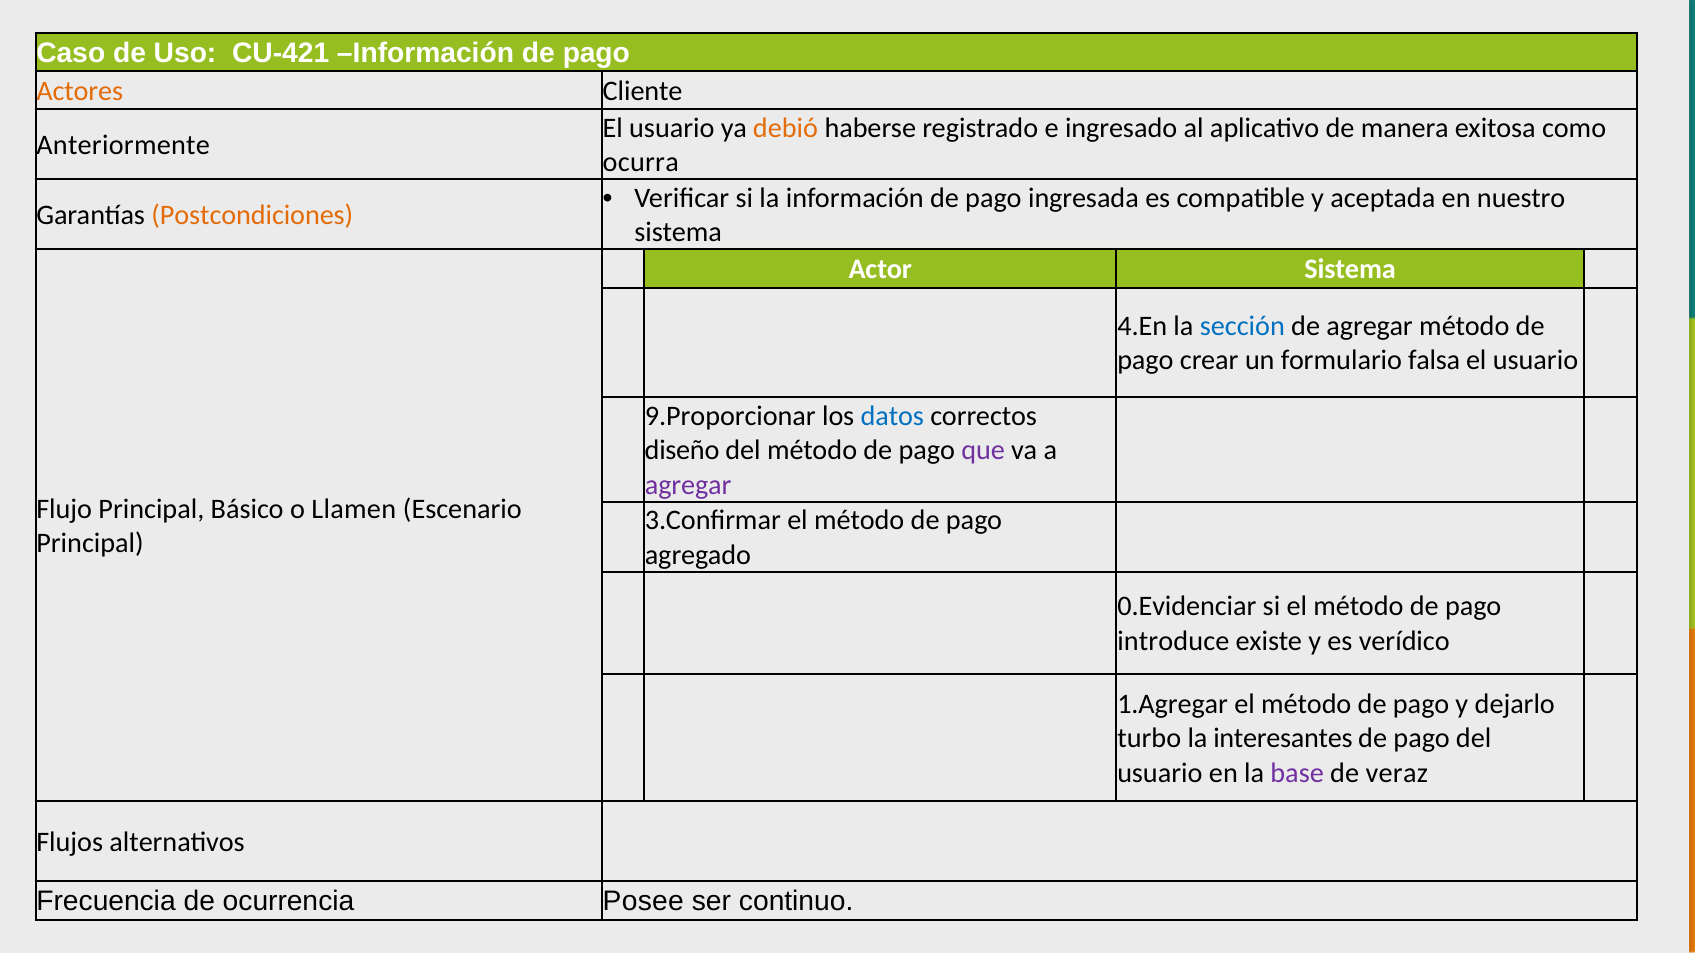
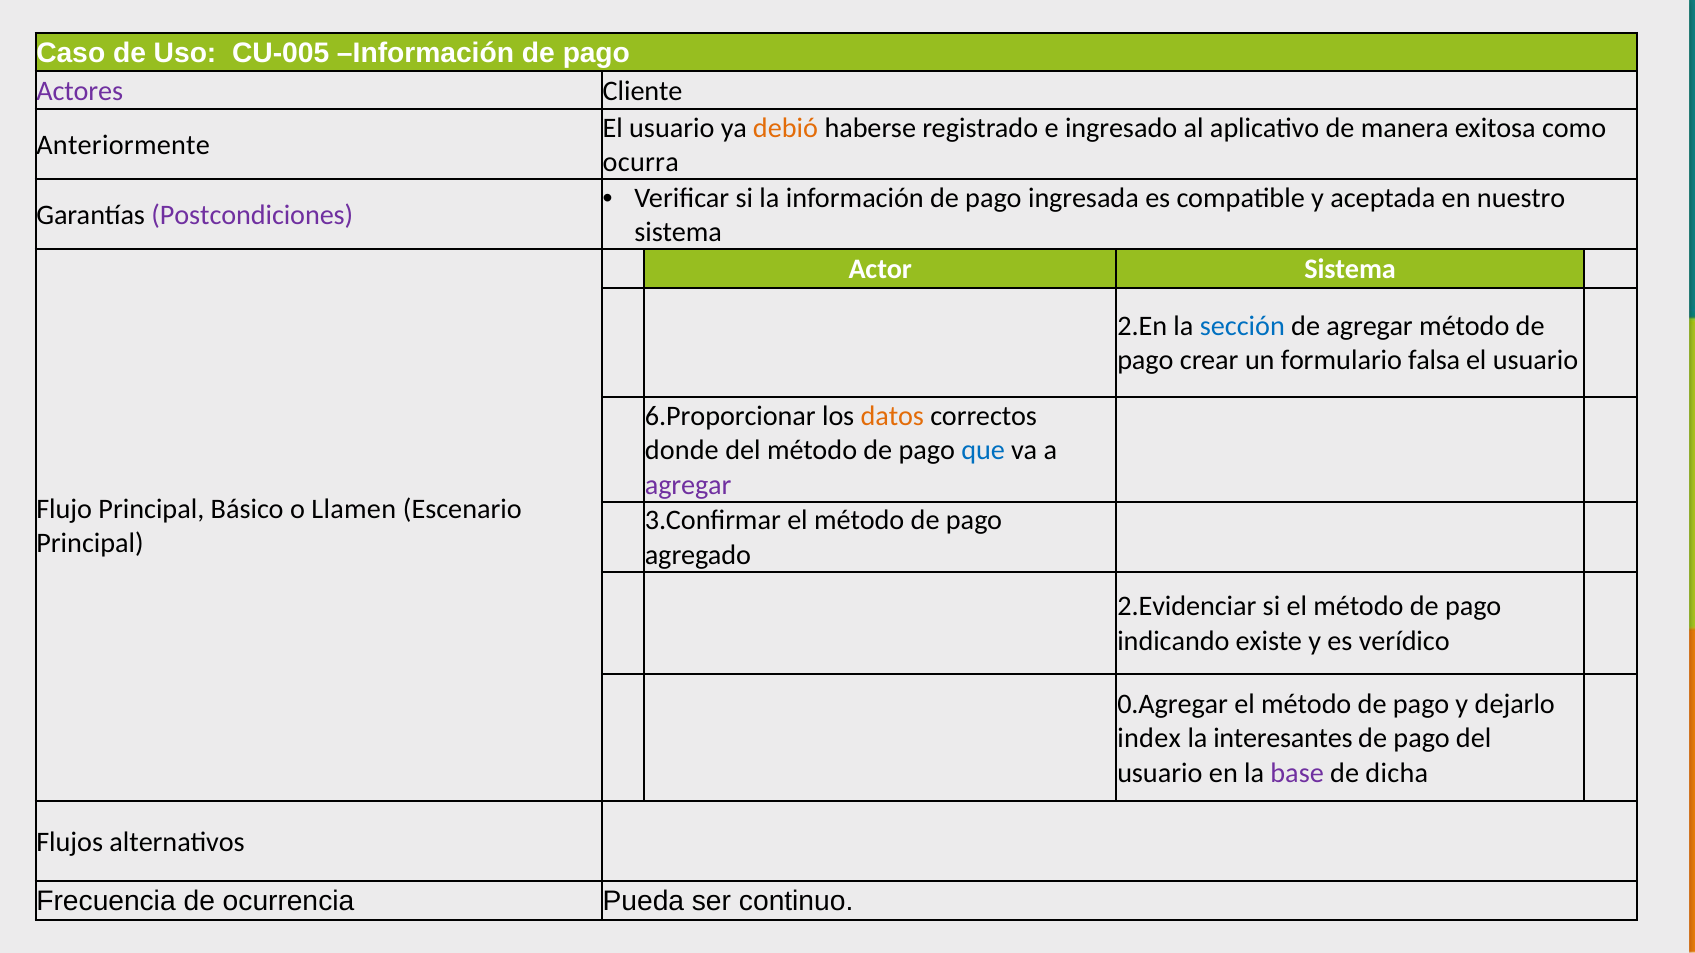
CU-421: CU-421 -> CU-005
Actores colour: orange -> purple
Postcondiciones colour: orange -> purple
4.En: 4.En -> 2.En
9.Proporcionar: 9.Proporcionar -> 6.Proporcionar
datos colour: blue -> orange
diseño: diseño -> donde
que colour: purple -> blue
0.Evidenciar: 0.Evidenciar -> 2.Evidenciar
introduce: introduce -> indicando
1.Agregar: 1.Agregar -> 0.Agregar
turbo: turbo -> index
veraz: veraz -> dicha
Posee: Posee -> Pueda
